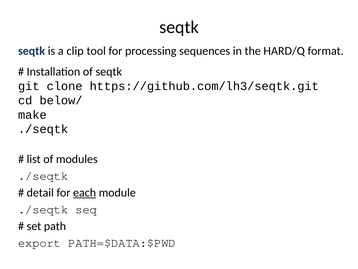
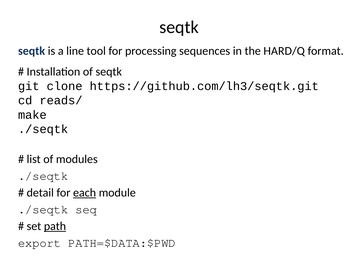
clip: clip -> line
below/: below/ -> reads/
path underline: none -> present
